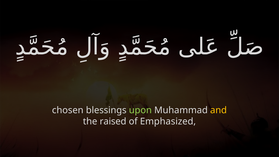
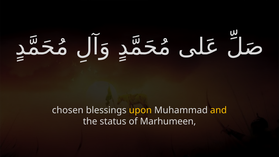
upon colour: light green -> yellow
raised: raised -> status
Emphasized: Emphasized -> Marhumeen
